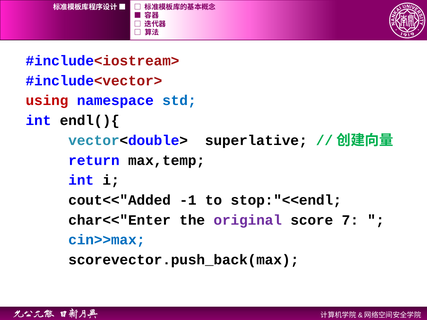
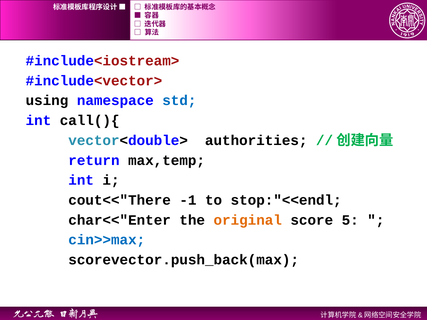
using colour: red -> black
endl(){: endl(){ -> call(){
superlative: superlative -> authorities
cout<<"Added: cout<<"Added -> cout<<"There
original colour: purple -> orange
7: 7 -> 5
